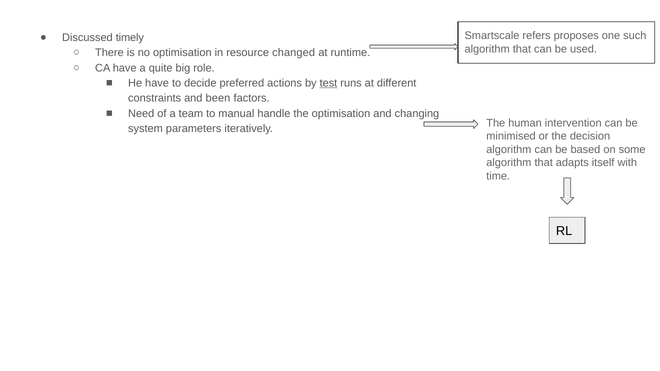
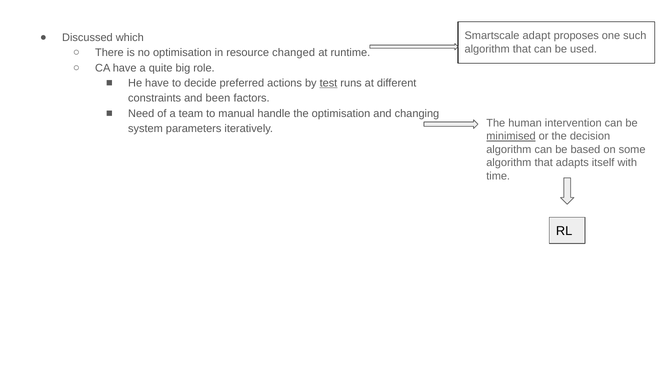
refers: refers -> adapt
timely: timely -> which
minimised underline: none -> present
